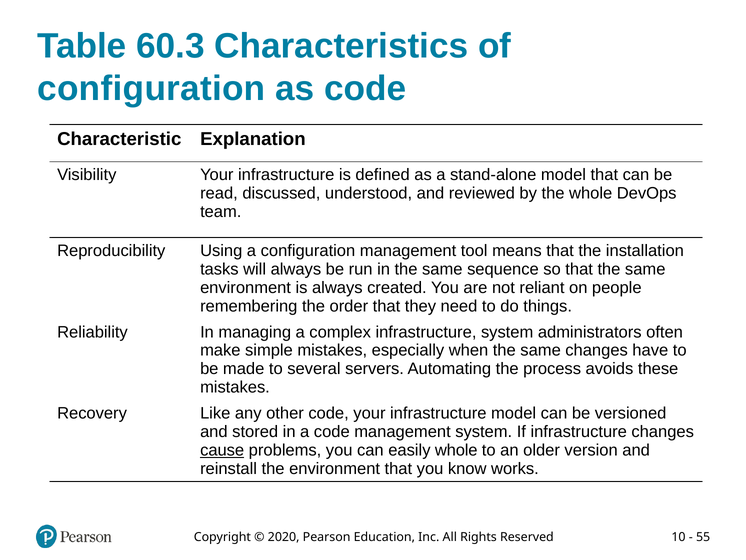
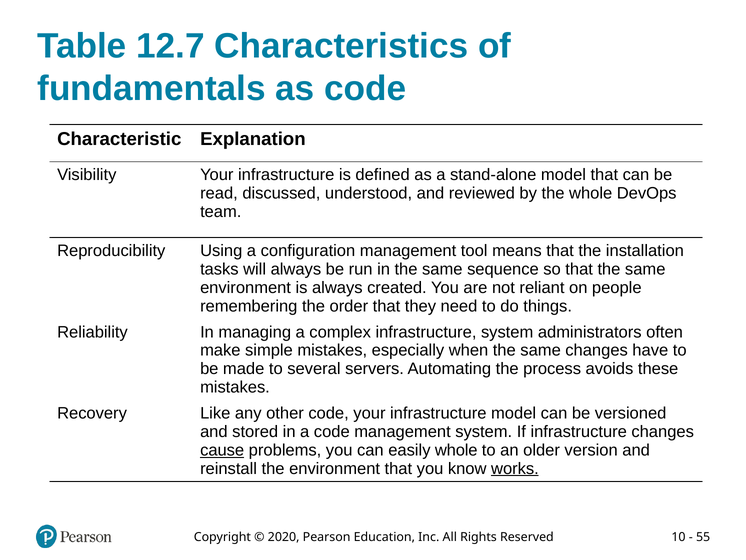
60.3: 60.3 -> 12.7
configuration at (151, 88): configuration -> fundamentals
works underline: none -> present
